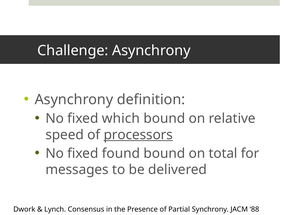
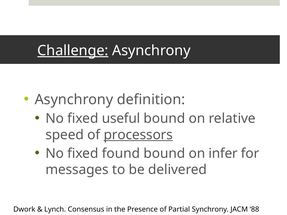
Challenge underline: none -> present
which: which -> useful
total: total -> infer
